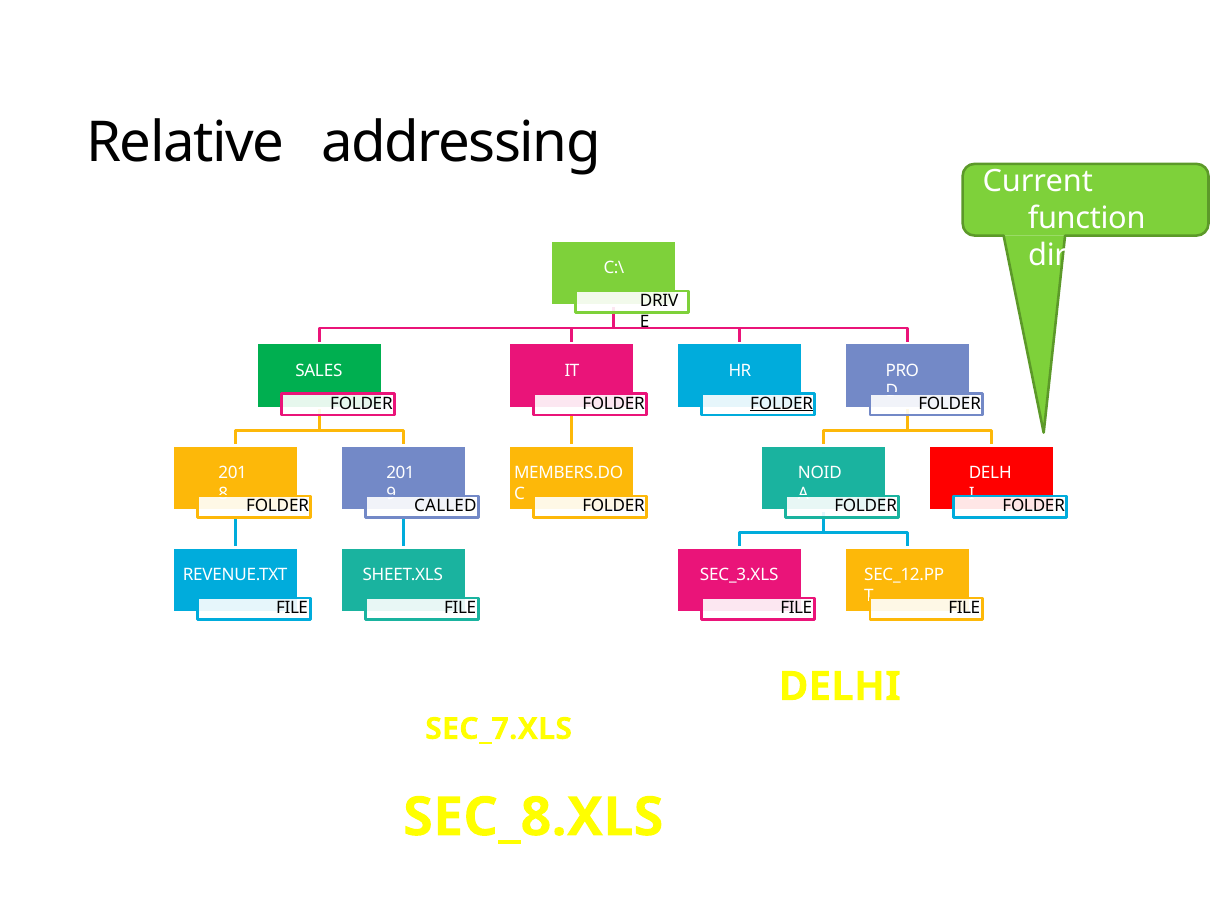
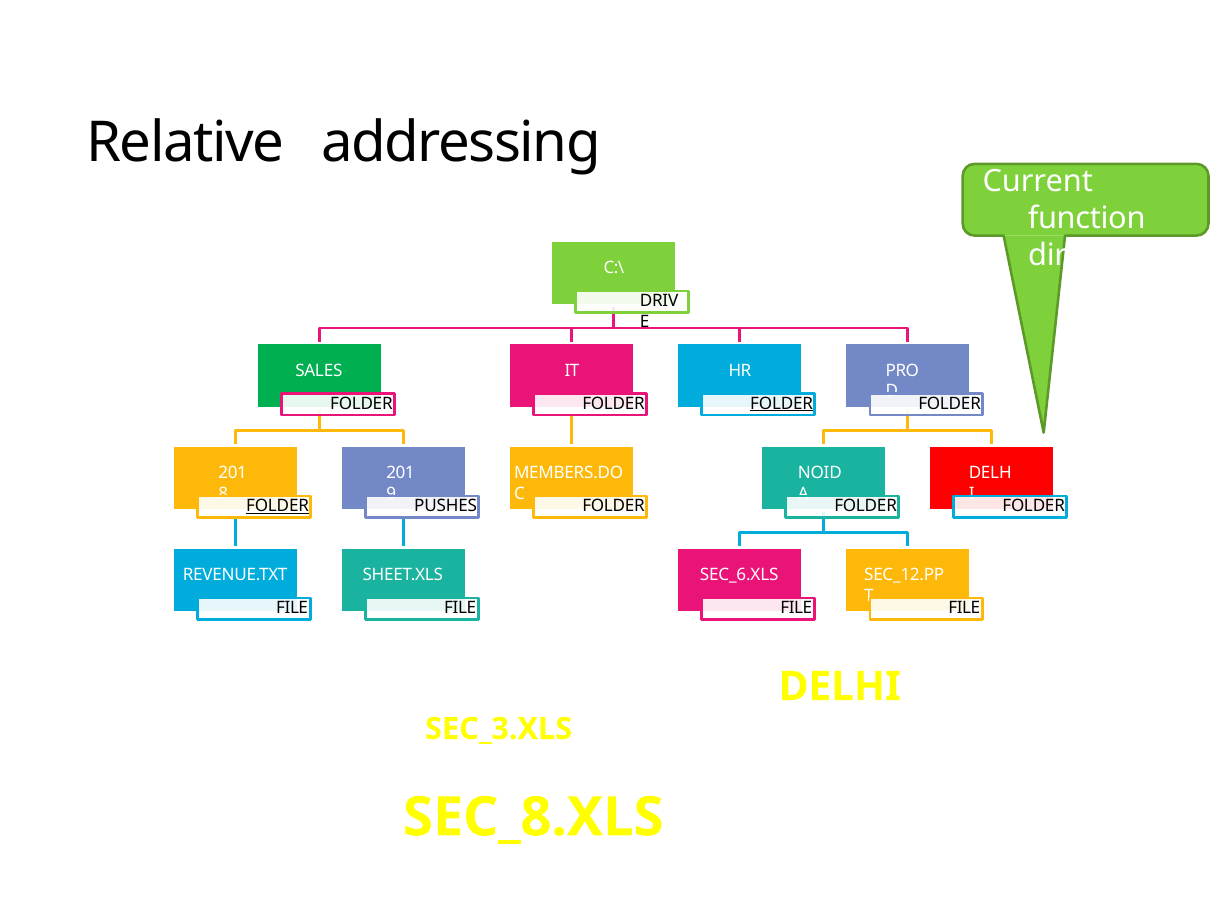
FOLDER at (278, 506) underline: none -> present
CALLED: CALLED -> PUSHES
SEC_3.XLS: SEC_3.XLS -> SEC_6.XLS
SEC_7.XLS: SEC_7.XLS -> SEC_3.XLS
